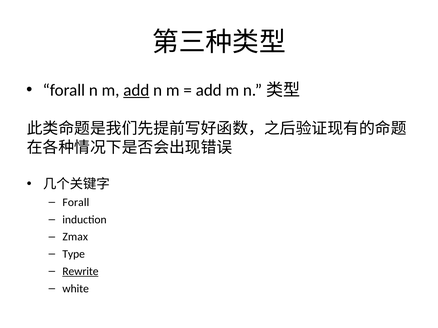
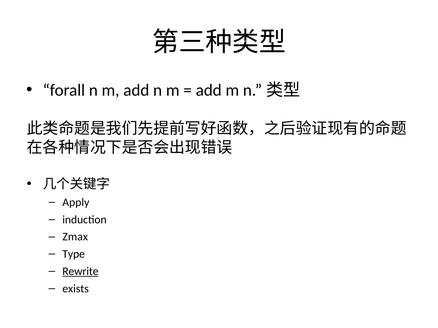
add at (136, 90) underline: present -> none
Forall at (76, 203): Forall -> Apply
white: white -> exists
